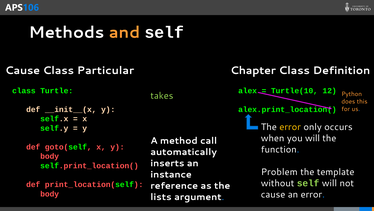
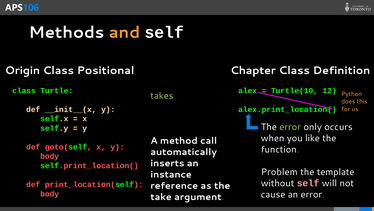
Cause at (23, 70): Cause -> Origin
Class Particular: Particular -> Positional
error at (290, 127) colour: yellow -> light green
you will: will -> like
self at (308, 183) colour: light green -> pink
lists: lists -> take
